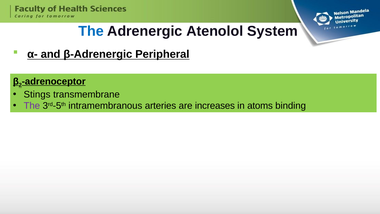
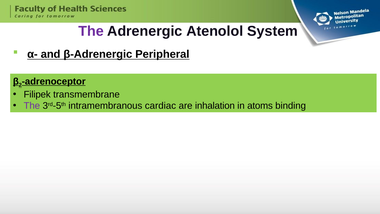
The at (91, 31) colour: blue -> purple
Stings: Stings -> Filipek
arteries: arteries -> cardiac
increases: increases -> inhalation
